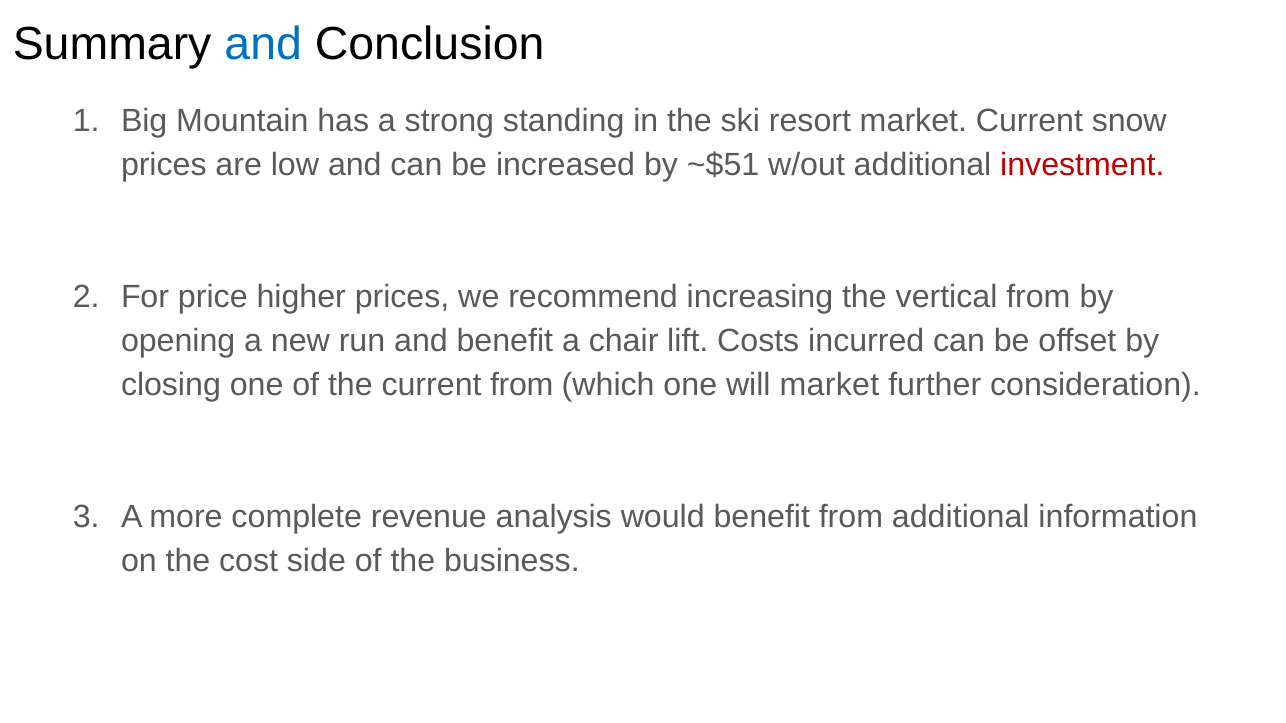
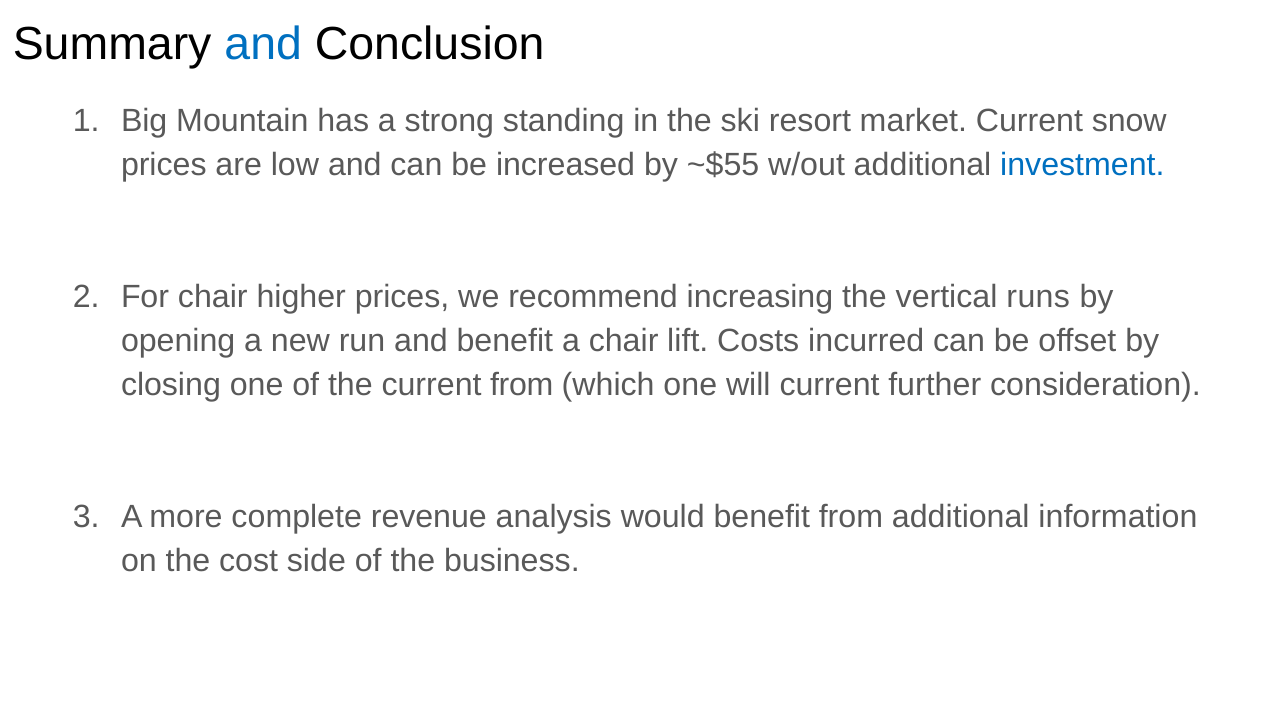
~$51: ~$51 -> ~$55
investment colour: red -> blue
For price: price -> chair
vertical from: from -> runs
will market: market -> current
